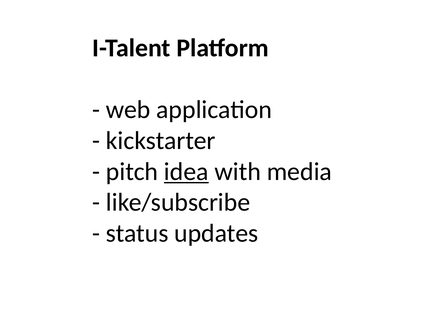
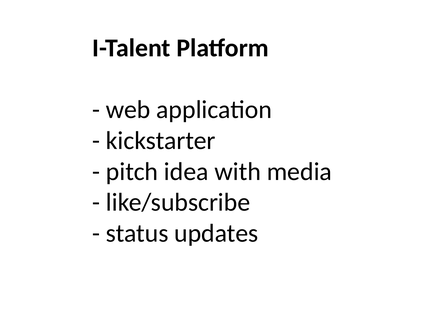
idea underline: present -> none
